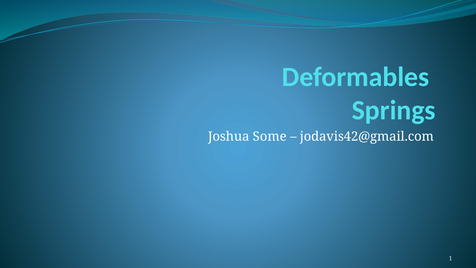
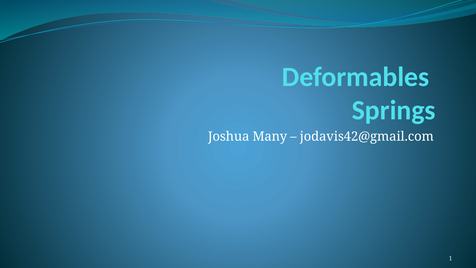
Some: Some -> Many
